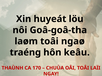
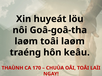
toâi ngaø: ngaø -> laøm
